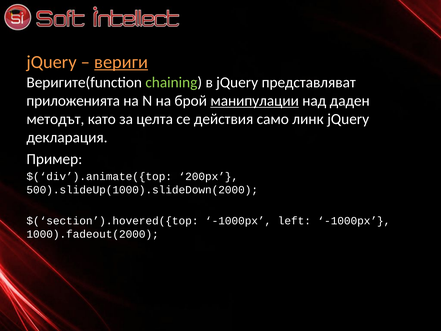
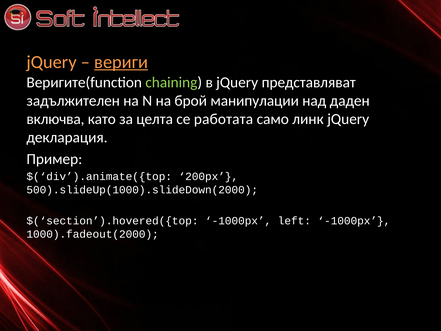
приложенията: приложенията -> задължителен
манипулации underline: present -> none
методът: методът -> включва
действия: действия -> работата
